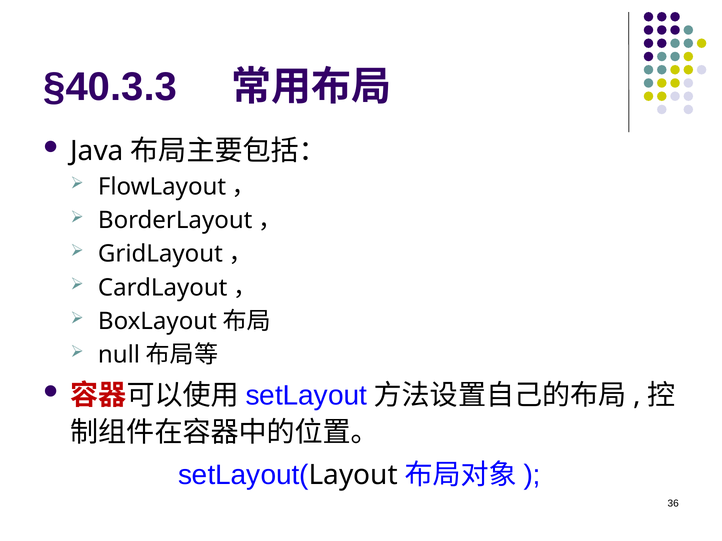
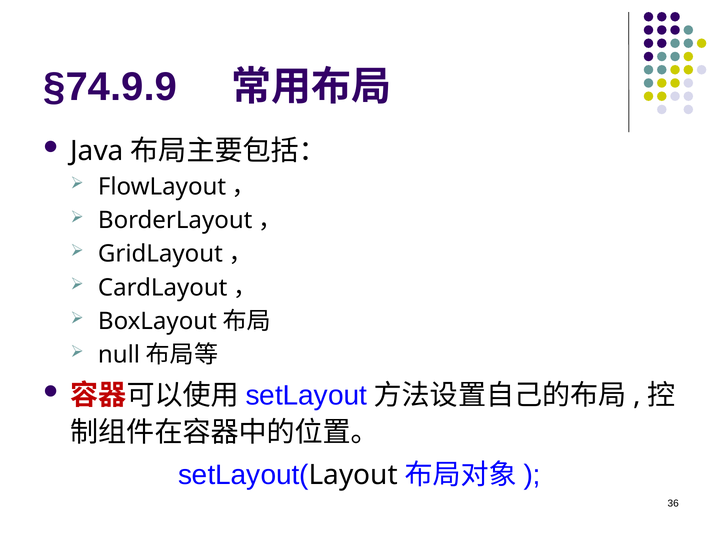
§40.3.3: §40.3.3 -> §74.9.9
